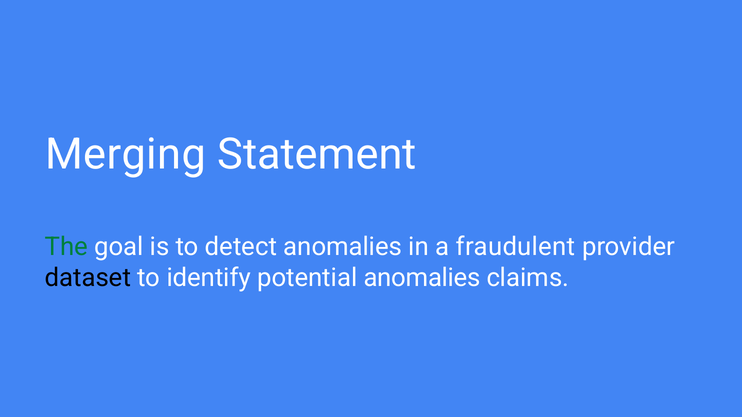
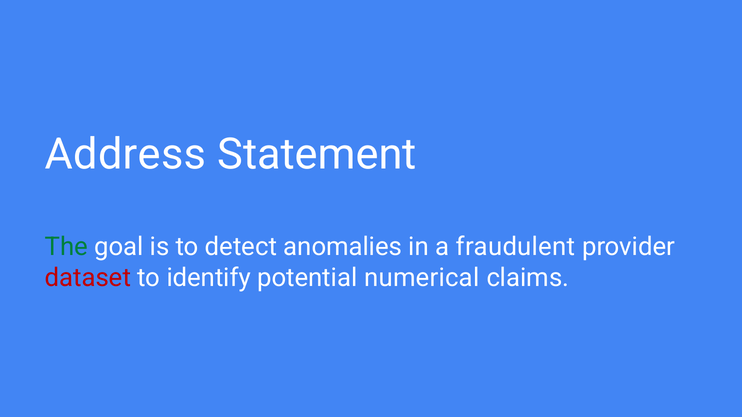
Merging: Merging -> Address
dataset colour: black -> red
potential anomalies: anomalies -> numerical
